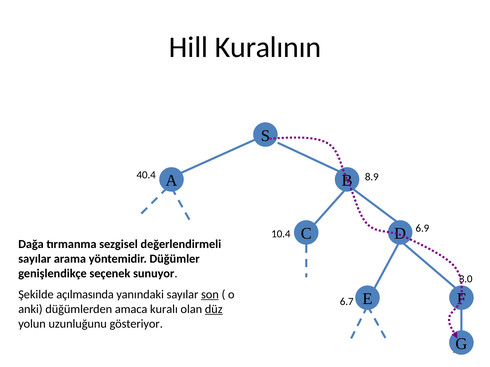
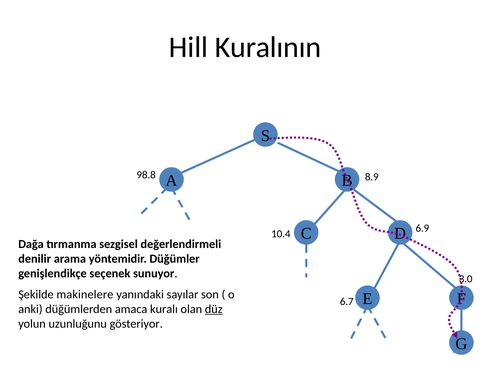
40.4: 40.4 -> 98.8
sayılar at (35, 259): sayılar -> denilir
açılmasında: açılmasında -> makinelere
son underline: present -> none
